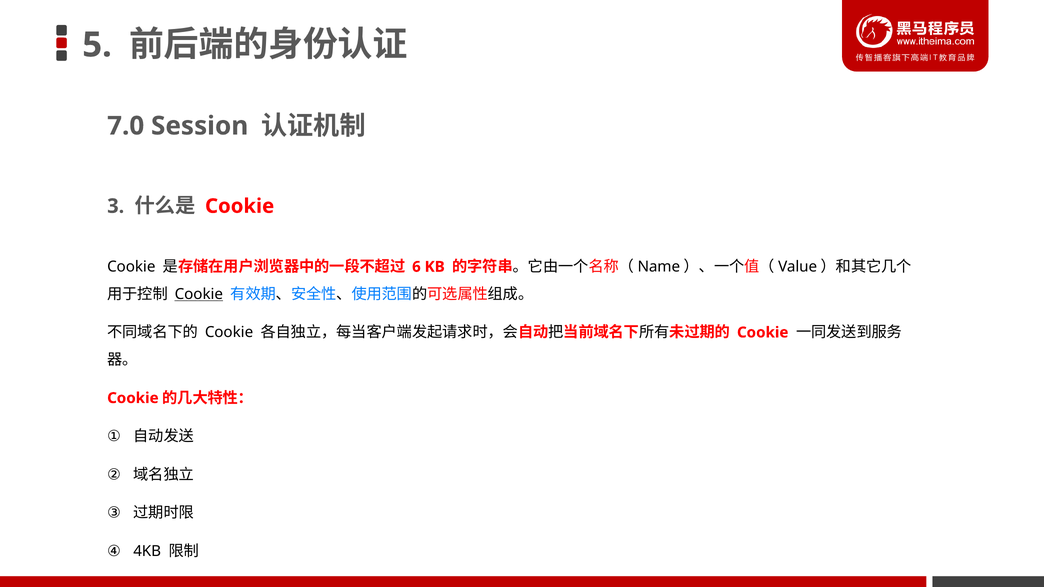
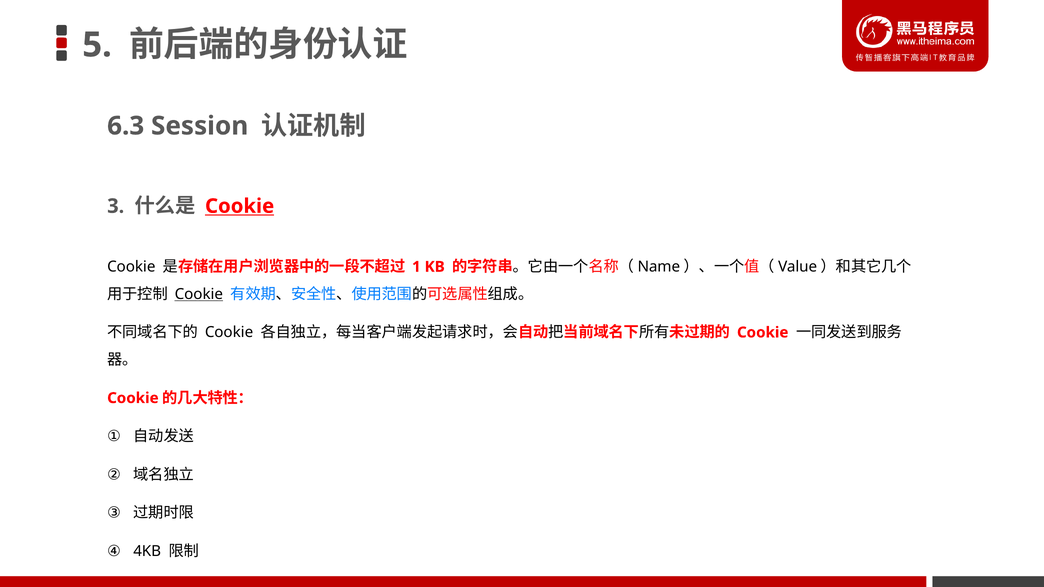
7.0: 7.0 -> 6.3
Cookie at (240, 206) underline: none -> present
6: 6 -> 1
